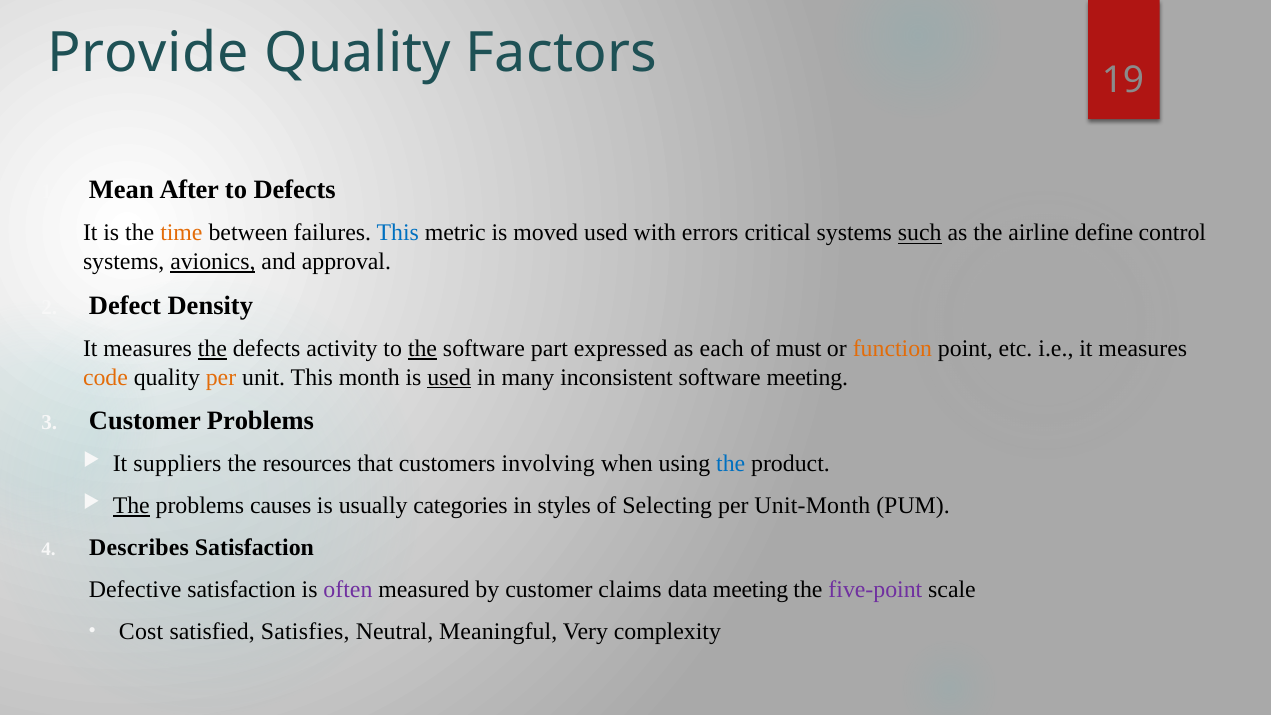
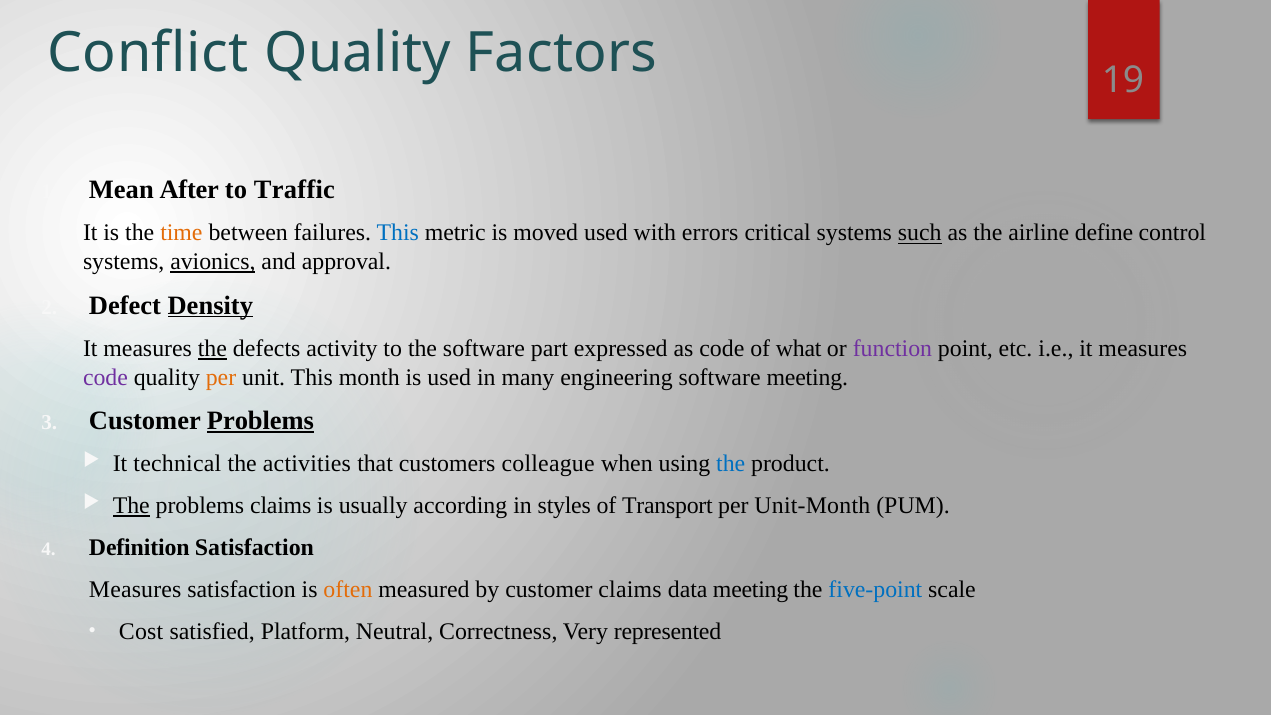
Provide: Provide -> Conflict
to Defects: Defects -> Traffic
Density underline: none -> present
the at (423, 349) underline: present -> none
as each: each -> code
must: must -> what
function colour: orange -> purple
code at (105, 377) colour: orange -> purple
used at (449, 377) underline: present -> none
inconsistent: inconsistent -> engineering
Problems at (260, 421) underline: none -> present
suppliers: suppliers -> technical
resources: resources -> activities
involving: involving -> colleague
problems causes: causes -> claims
categories: categories -> according
Selecting: Selecting -> Transport
Describes: Describes -> Definition
Defective at (135, 590): Defective -> Measures
often colour: purple -> orange
five-point colour: purple -> blue
Satisfies: Satisfies -> Platform
Meaningful: Meaningful -> Correctness
complexity: complexity -> represented
